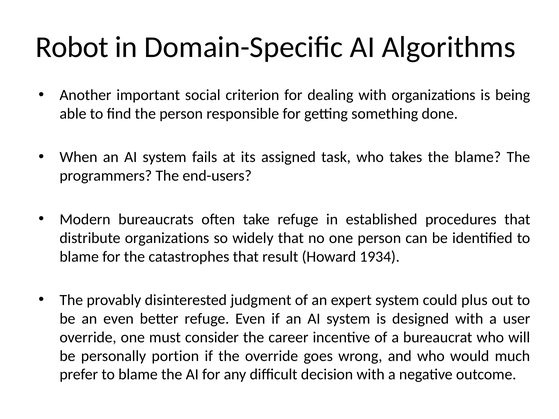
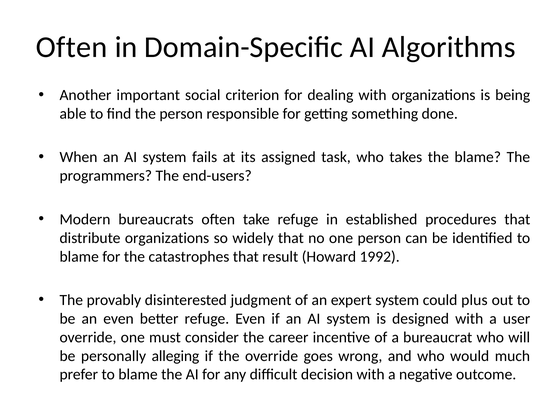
Robot at (72, 47): Robot -> Often
1934: 1934 -> 1992
portion: portion -> alleging
